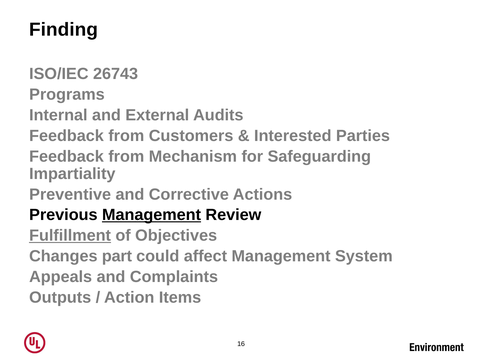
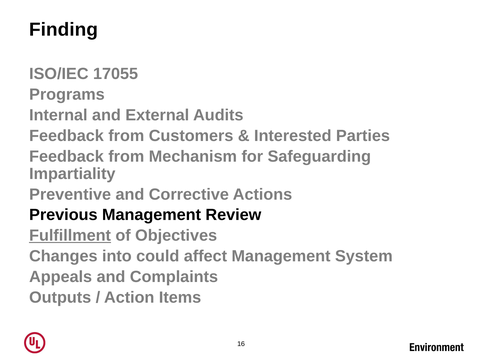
26743: 26743 -> 17055
Management at (152, 215) underline: present -> none
part: part -> into
